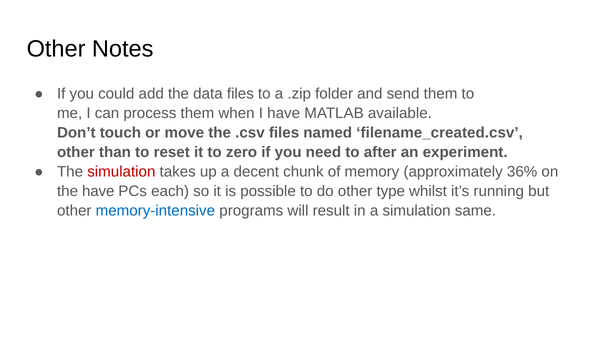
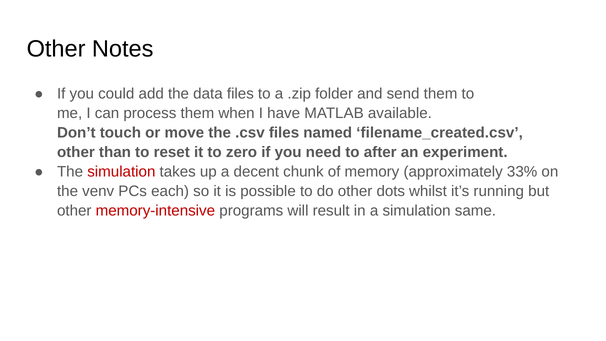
36%: 36% -> 33%
the have: have -> venv
type: type -> dots
memory-intensive colour: blue -> red
